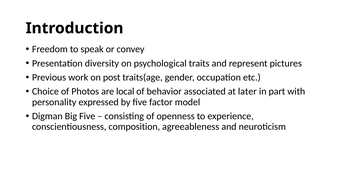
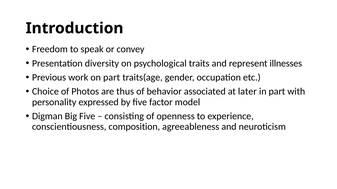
pictures: pictures -> illnesses
on post: post -> part
local: local -> thus
